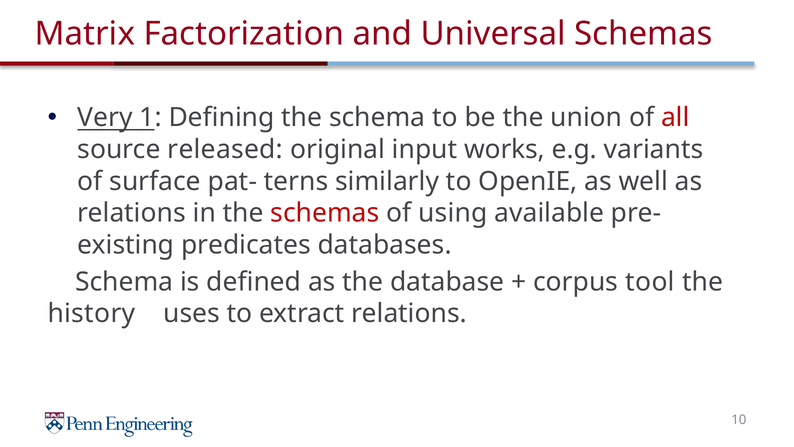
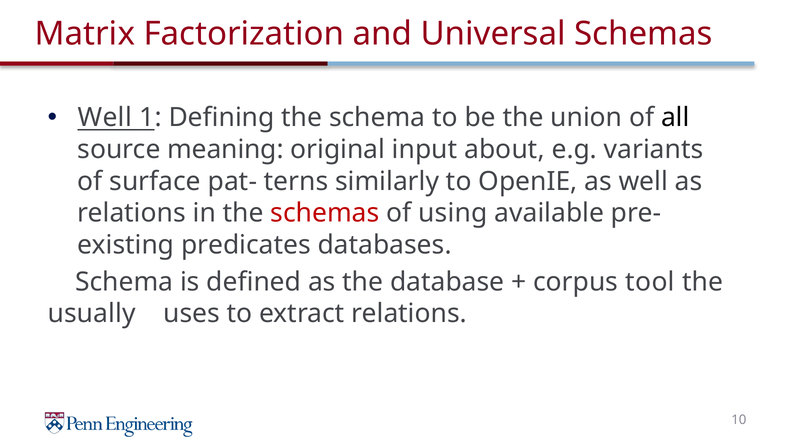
Very at (105, 118): Very -> Well
all colour: red -> black
released: released -> meaning
works: works -> about
history: history -> usually
